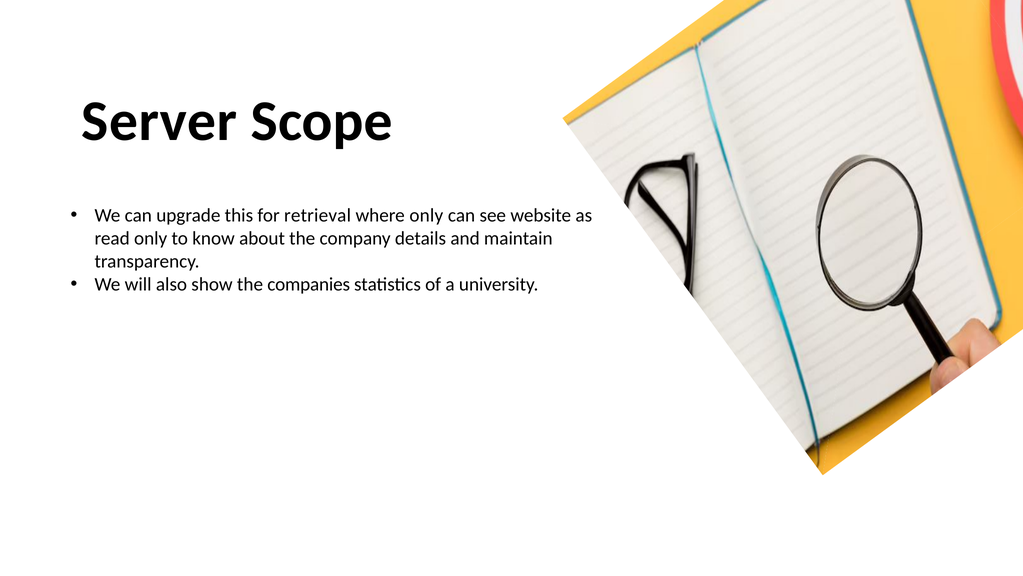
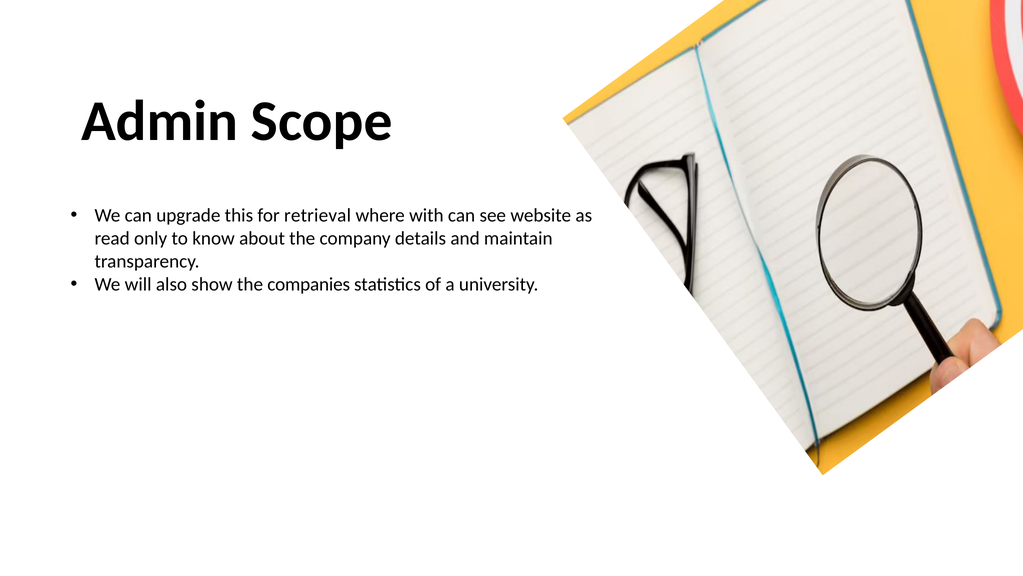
Server: Server -> Admin
where only: only -> with
